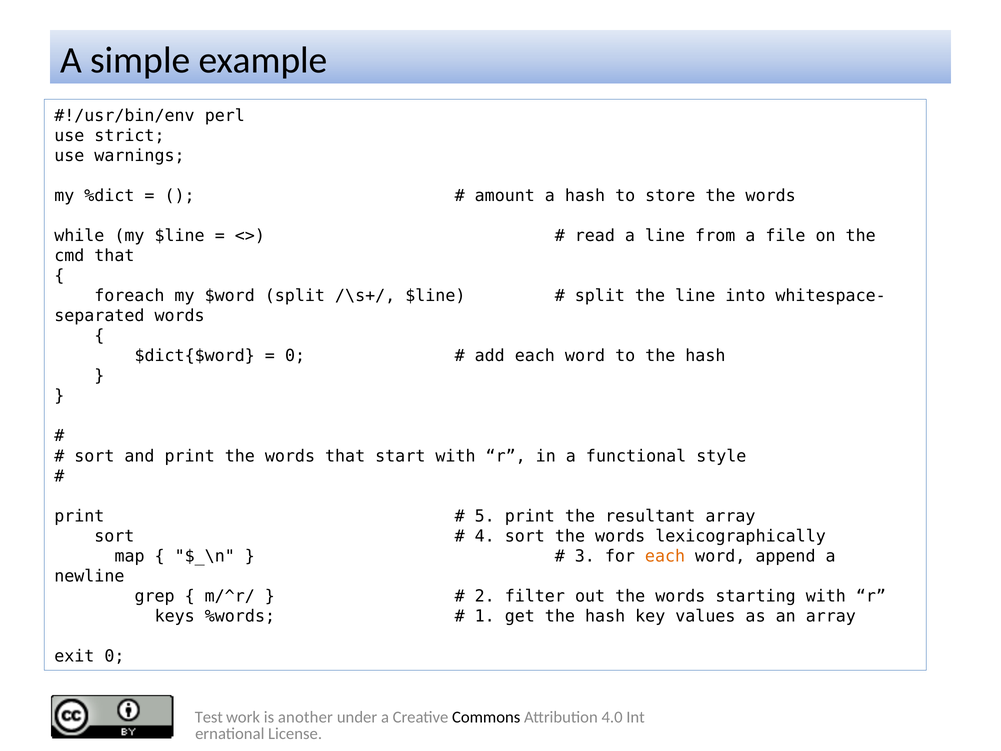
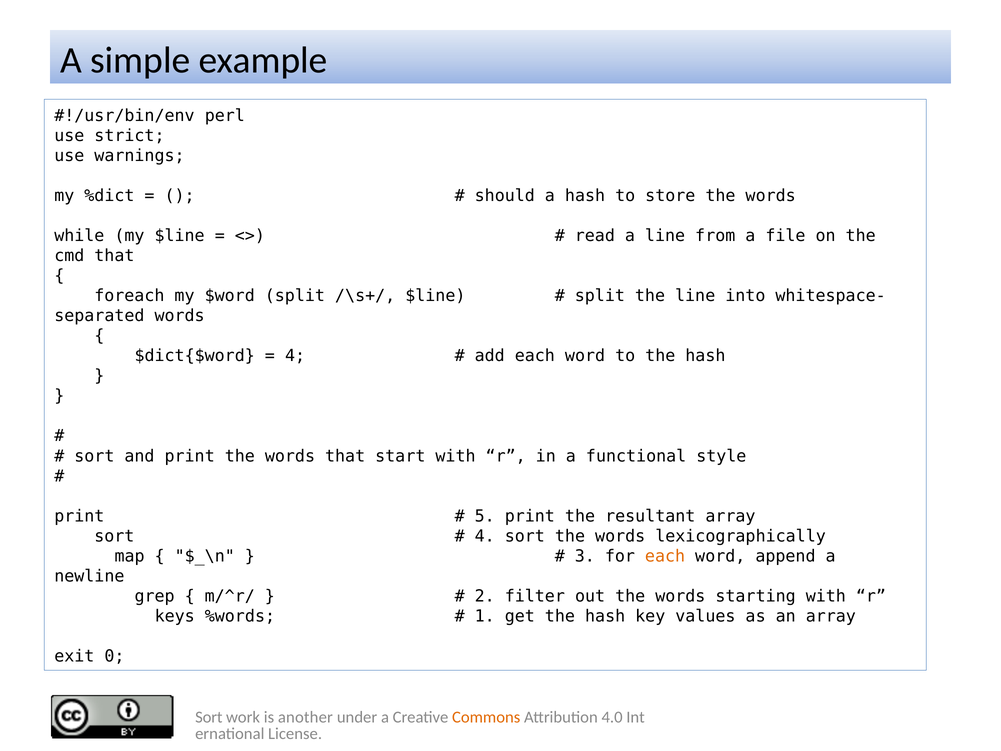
amount: amount -> should
0 at (295, 356): 0 -> 4
Test at (209, 717): Test -> Sort
Commons colour: black -> orange
